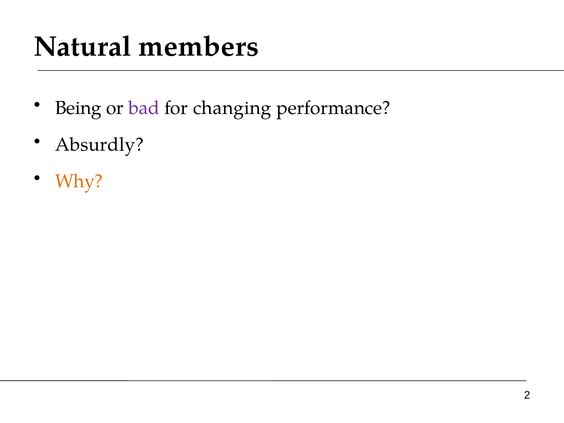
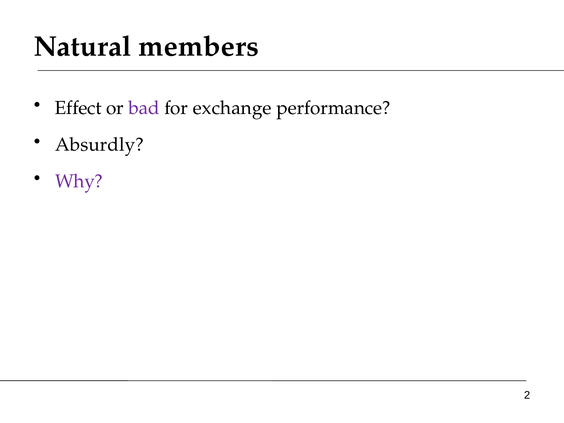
Being: Being -> Effect
changing: changing -> exchange
Why colour: orange -> purple
